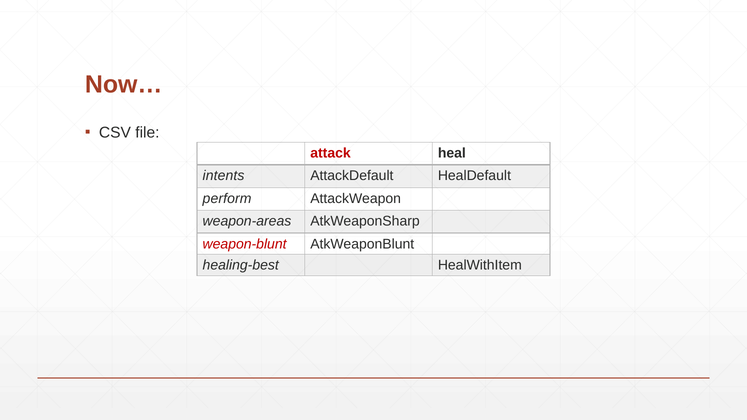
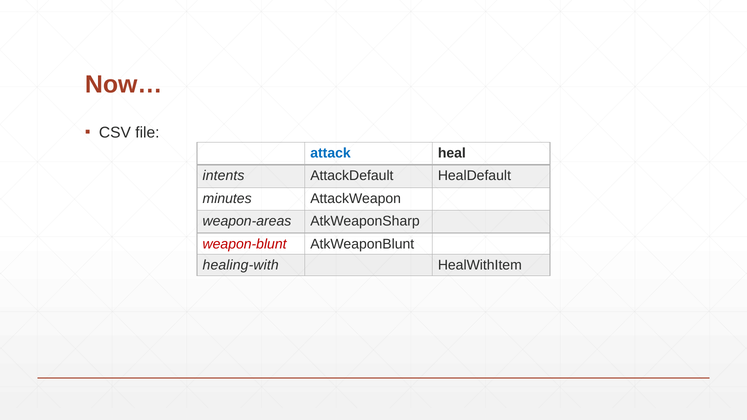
attack colour: red -> blue
perform: perform -> minutes
healing-best: healing-best -> healing-with
